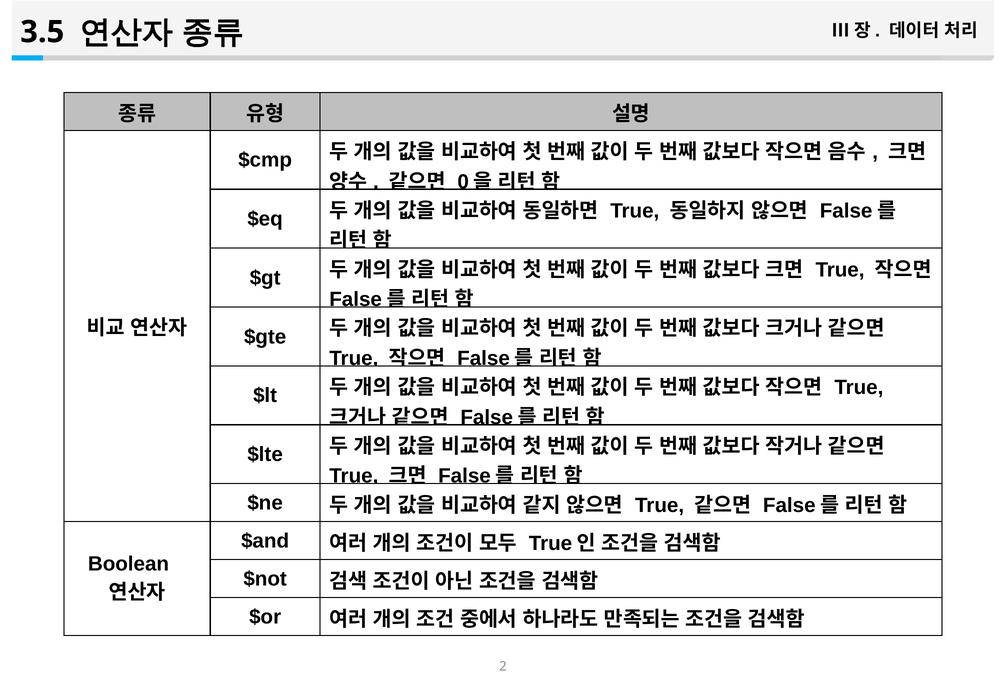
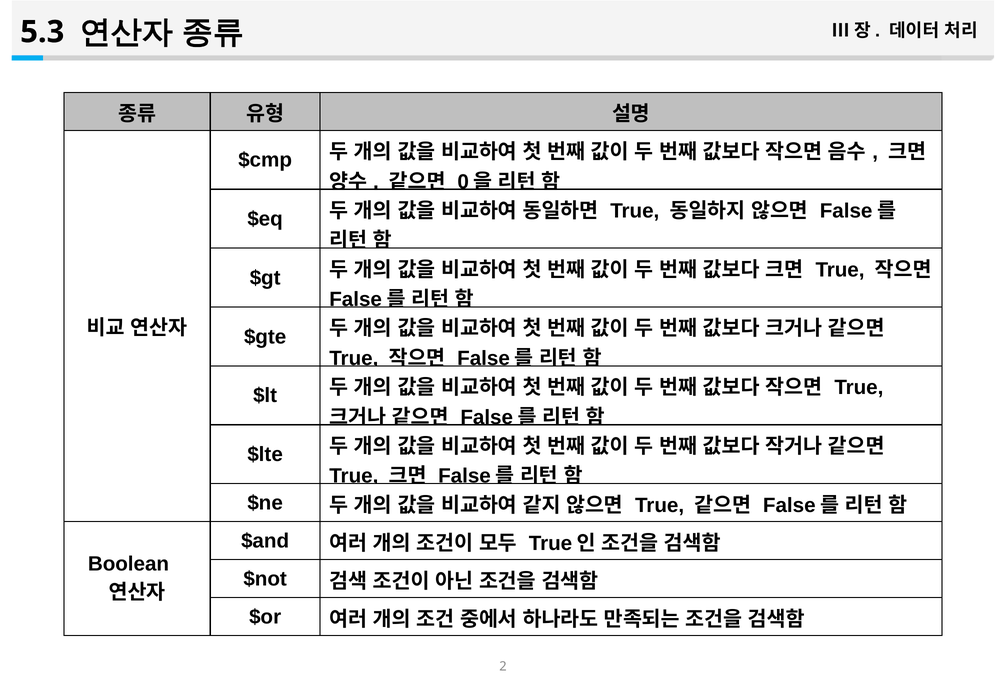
3.5: 3.5 -> 5.3
